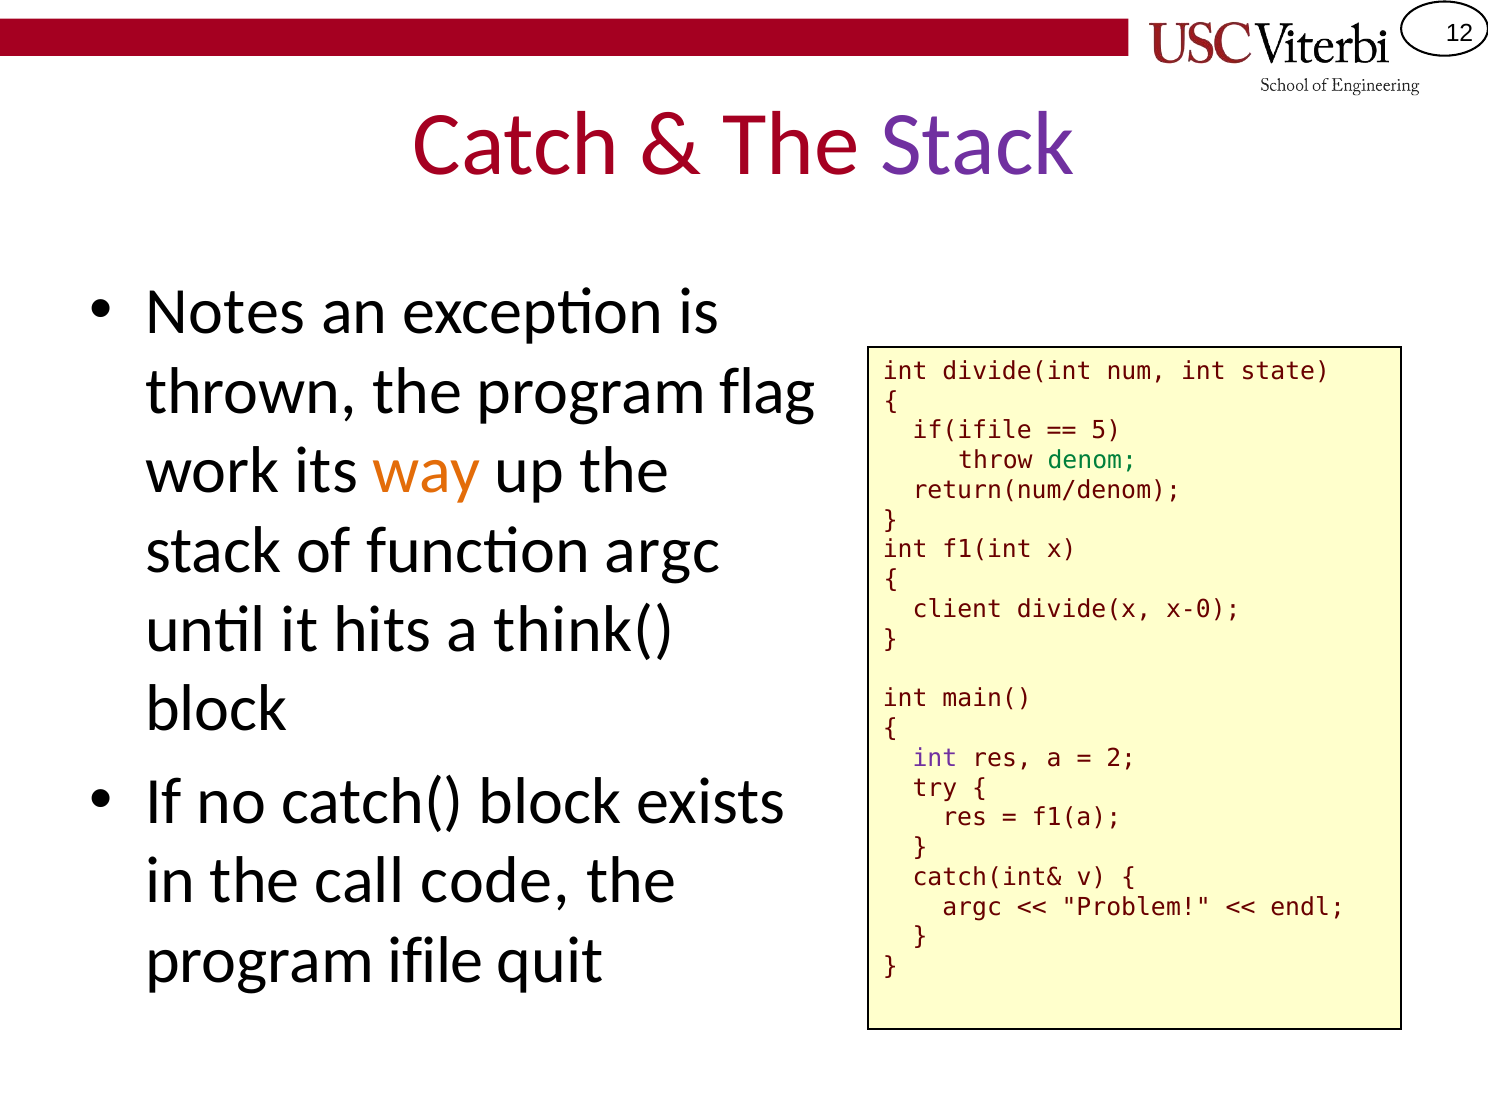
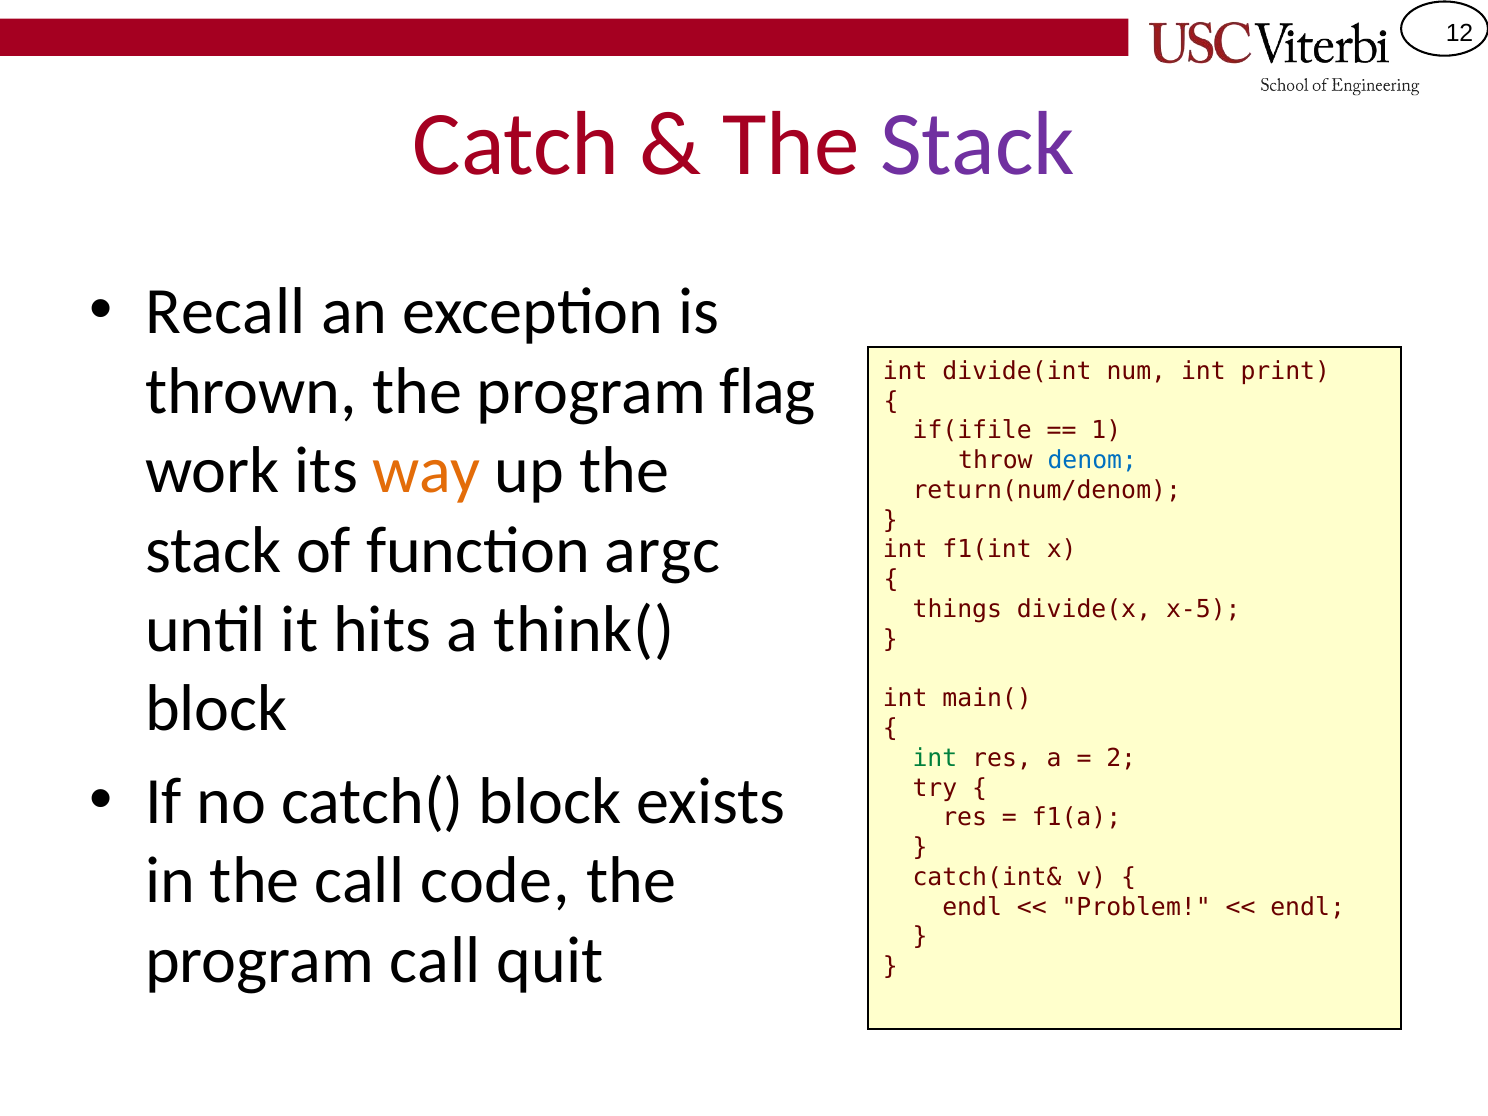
Notes: Notes -> Recall
state: state -> print
5: 5 -> 1
denom colour: green -> blue
client: client -> things
x-0: x-0 -> x-5
int at (935, 758) colour: purple -> green
argc at (972, 907): argc -> endl
program ifile: ifile -> call
